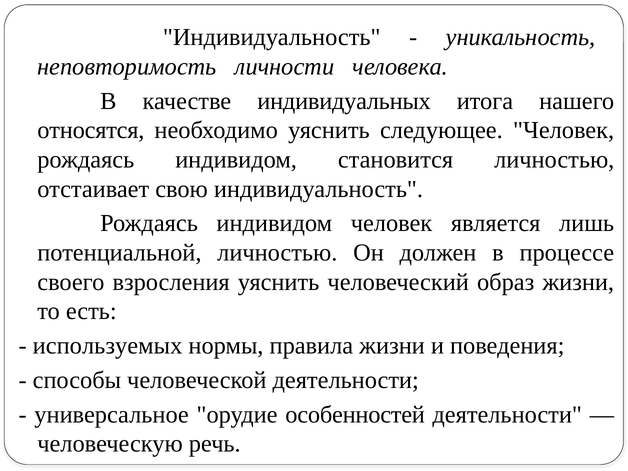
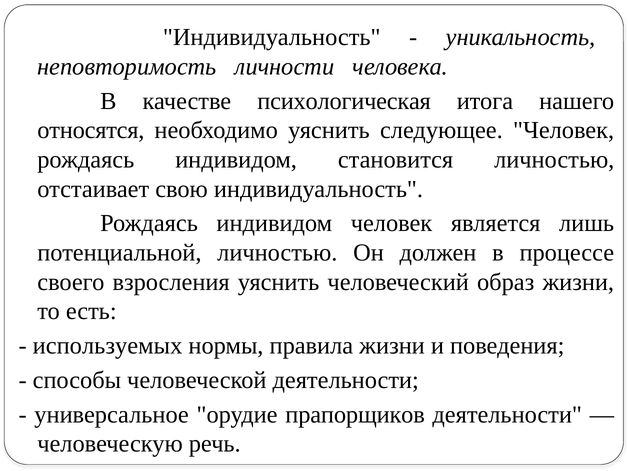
индивидуальных: индивидуальных -> психологическая
особенностей: особенностей -> прапорщиков
